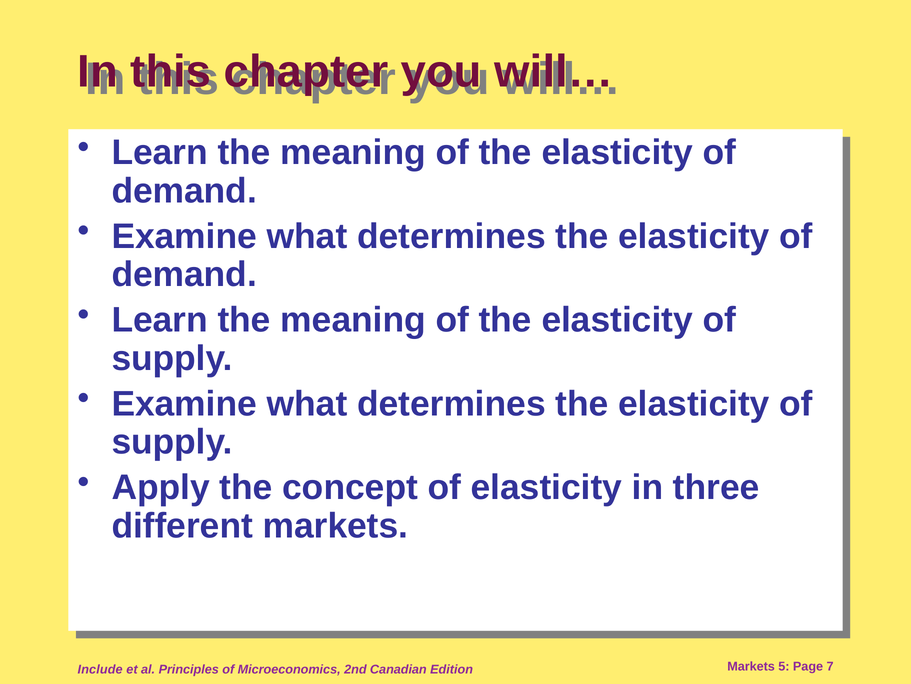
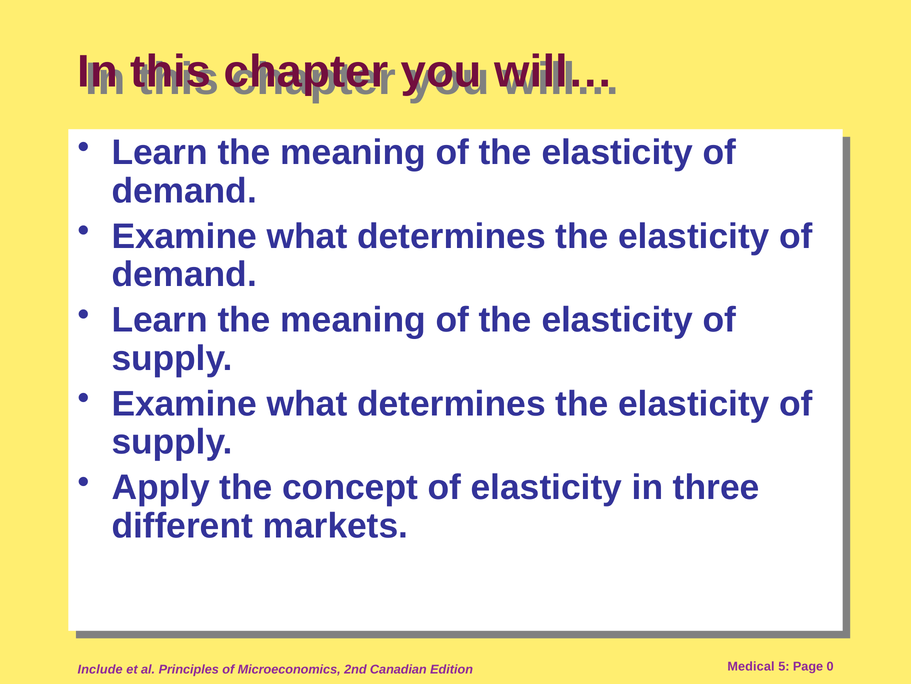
Edition Markets: Markets -> Medical
7: 7 -> 0
